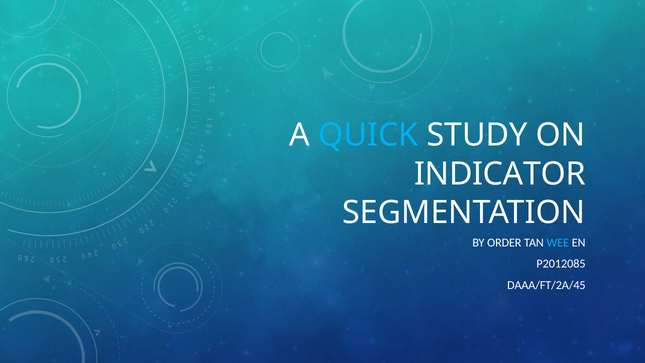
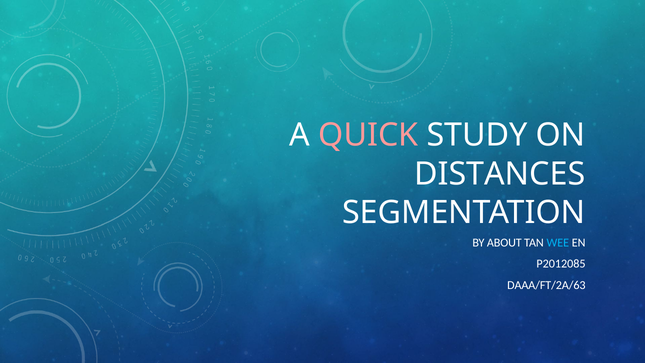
QUICK colour: light blue -> pink
INDICATOR: INDICATOR -> DISTANCES
ORDER: ORDER -> ABOUT
DAAA/FT/2A/45: DAAA/FT/2A/45 -> DAAA/FT/2A/63
